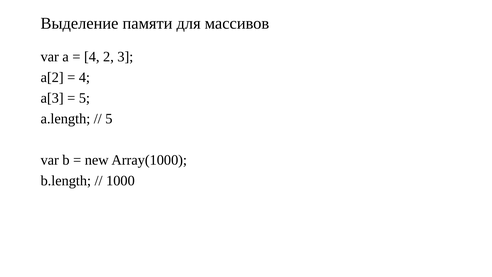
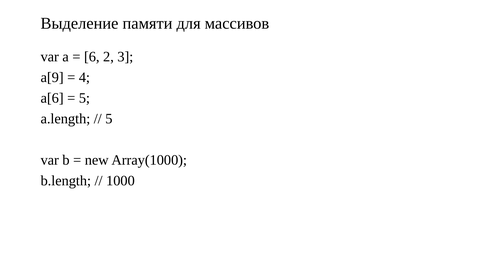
4 at (92, 57): 4 -> 6
a[2: a[2 -> a[9
a[3: a[3 -> a[6
